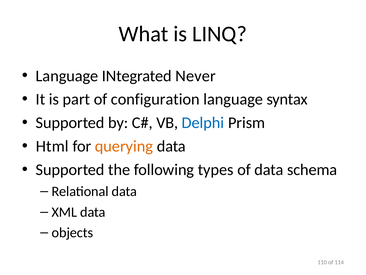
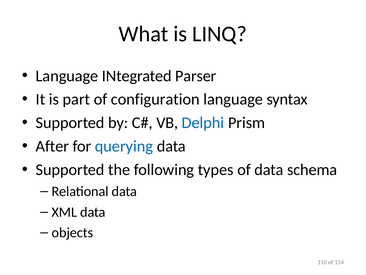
Never: Never -> Parser
Html: Html -> After
querying colour: orange -> blue
